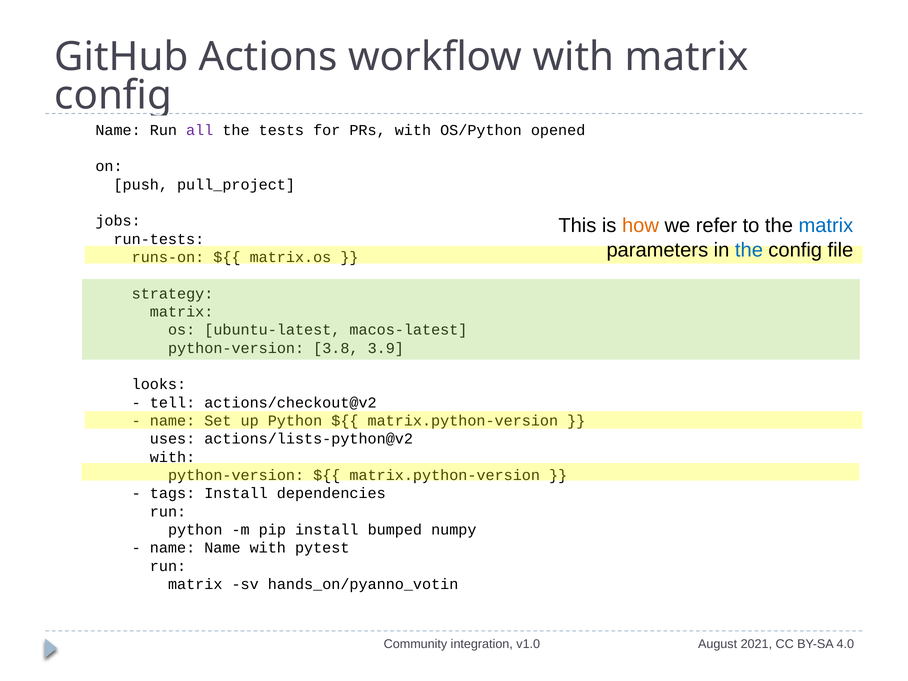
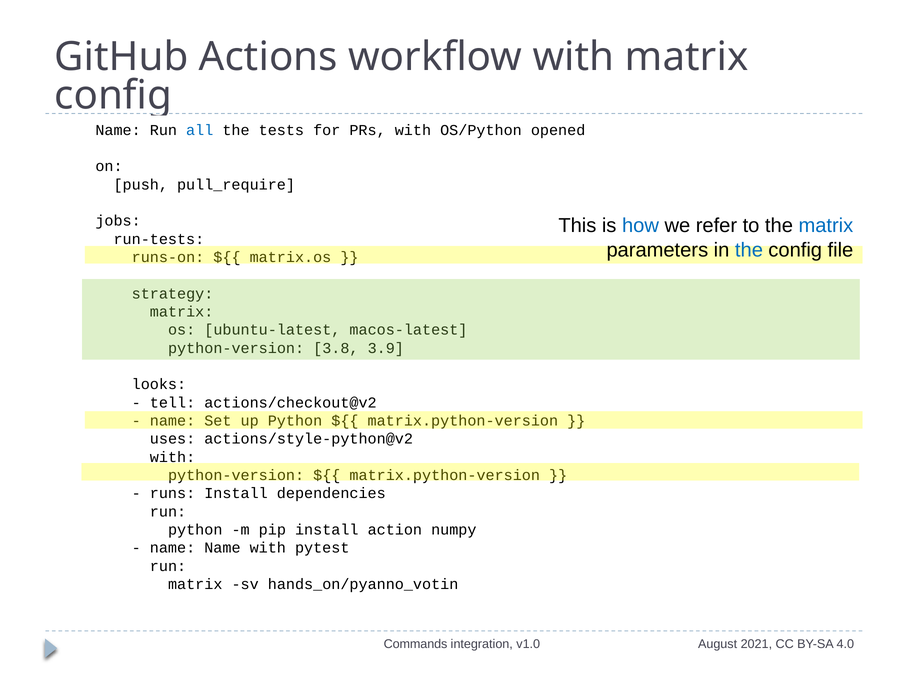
all colour: purple -> blue
pull_project: pull_project -> pull_require
how colour: orange -> blue
actions/lists-python@v2: actions/lists-python@v2 -> actions/style-python@v2
tags: tags -> runs
bumped: bumped -> action
Community: Community -> Commands
